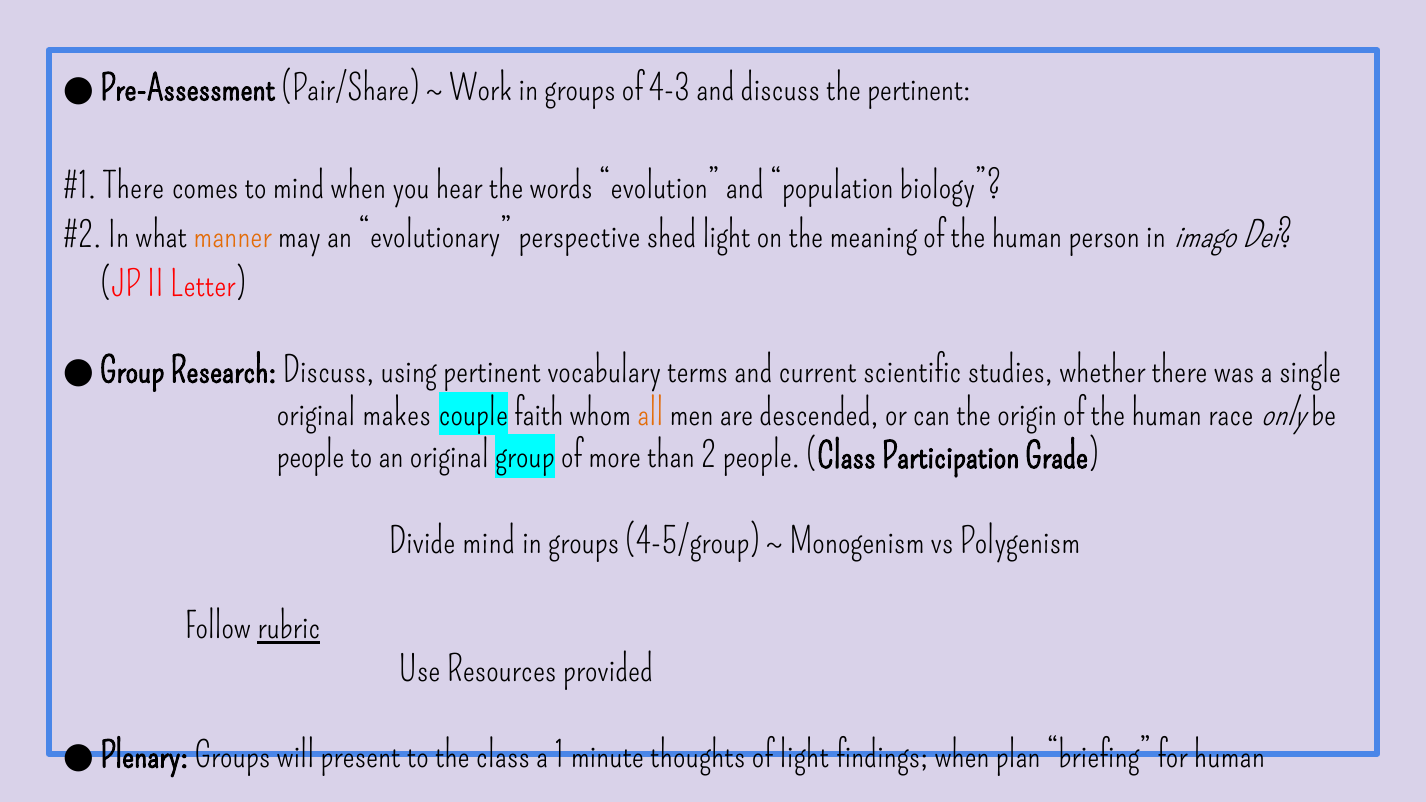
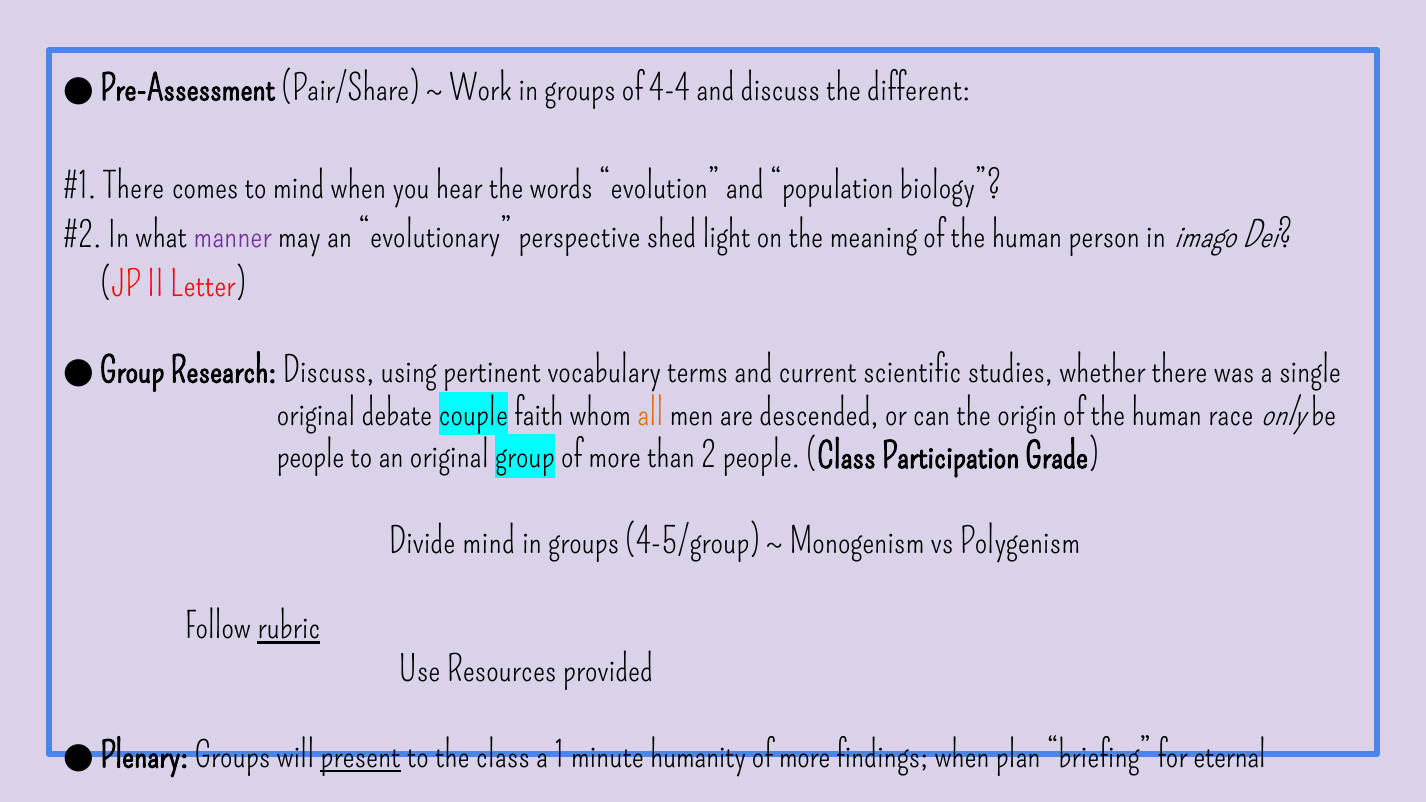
4-3: 4-3 -> 4-4
the pertinent: pertinent -> different
manner colour: orange -> purple
makes: makes -> debate
present underline: none -> present
thoughts: thoughts -> humanity
light at (804, 756): light -> more
for human: human -> eternal
